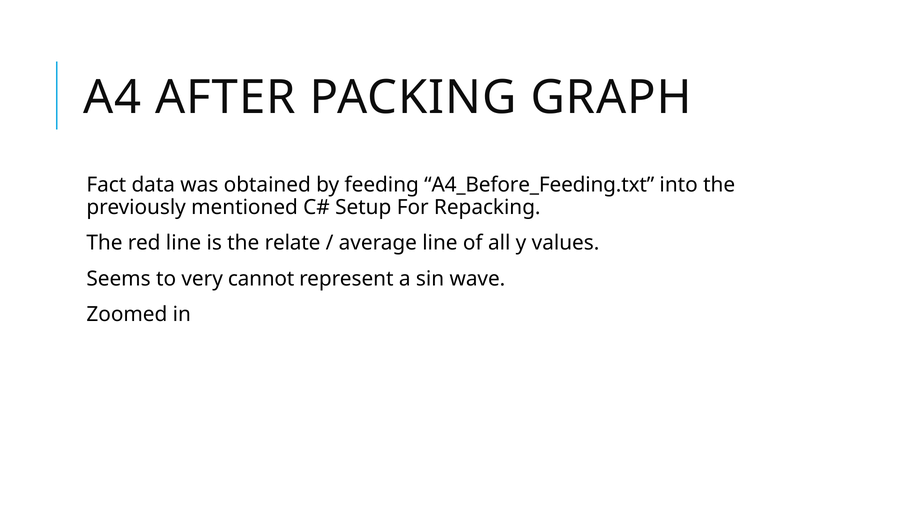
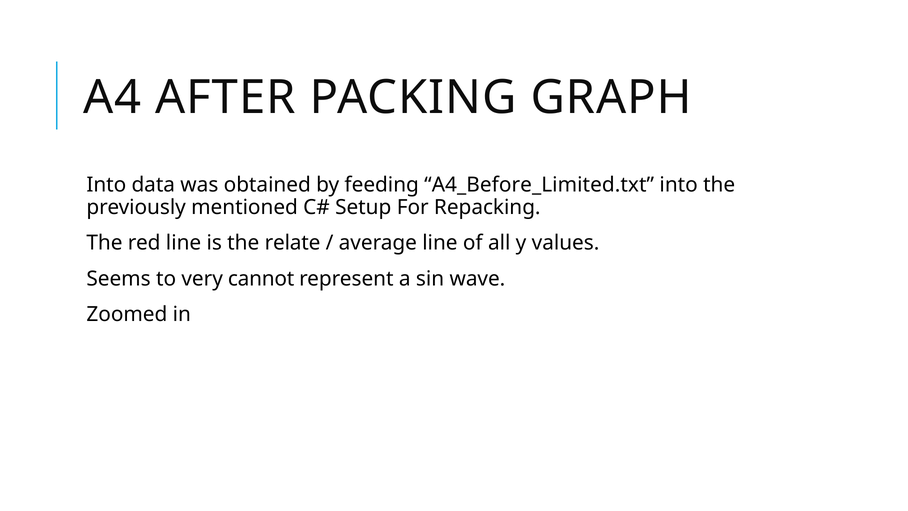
Fact at (106, 185): Fact -> Into
A4_Before_Feeding.txt: A4_Before_Feeding.txt -> A4_Before_Limited.txt
